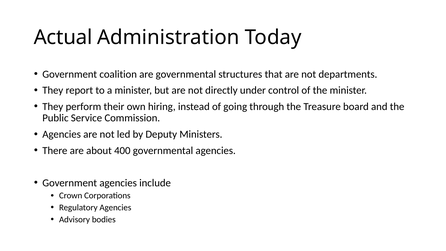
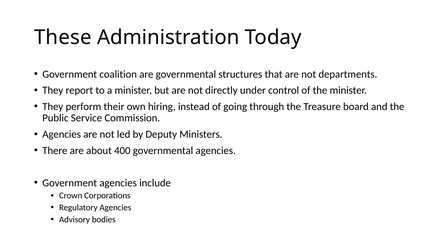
Actual: Actual -> These
